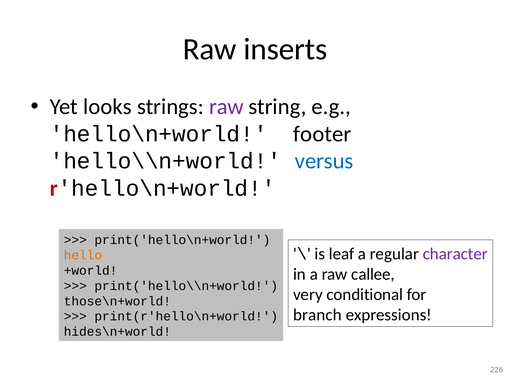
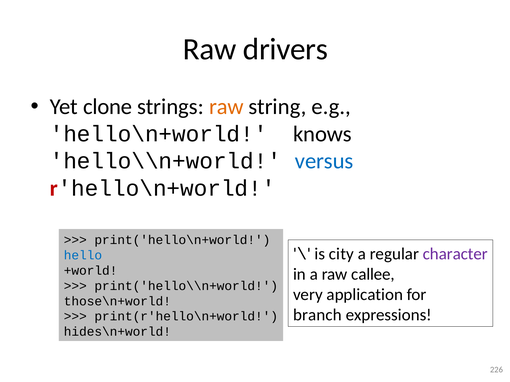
inserts: inserts -> drivers
looks: looks -> clone
raw at (226, 107) colour: purple -> orange
footer: footer -> knows
leaf: leaf -> city
hello colour: orange -> blue
conditional: conditional -> application
